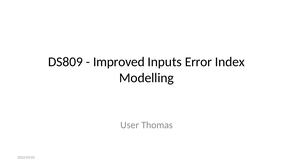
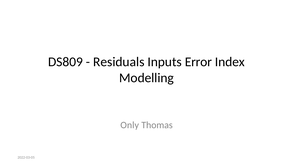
Improved: Improved -> Residuals
User: User -> Only
